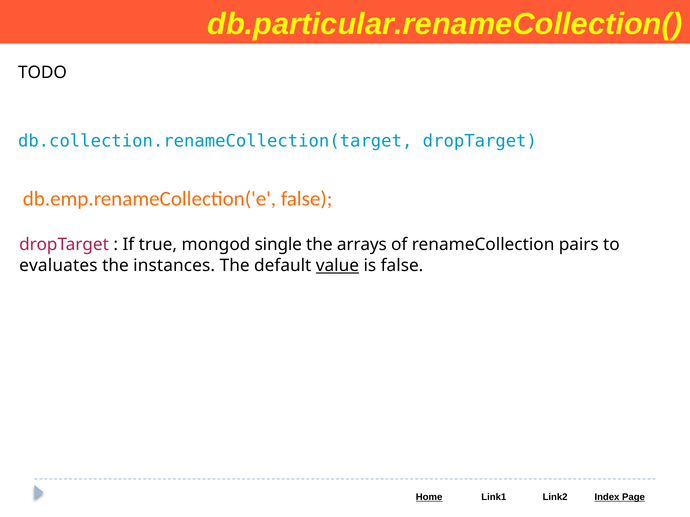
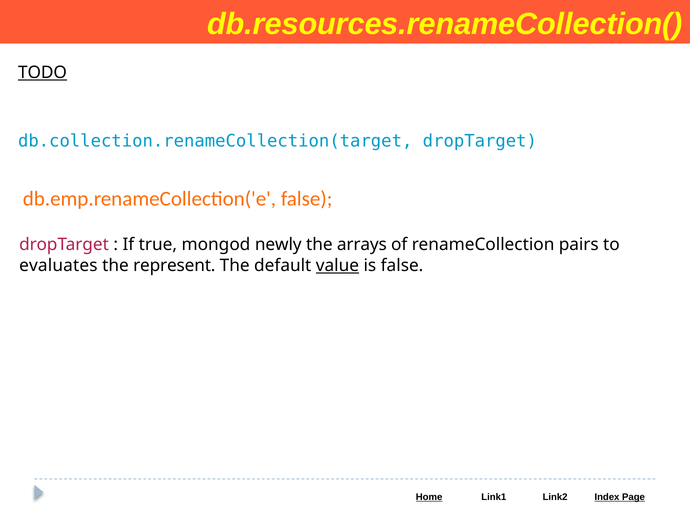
db.particular.renameCollection(: db.particular.renameCollection( -> db.resources.renameCollection(
TODO underline: none -> present
single: single -> newly
instances: instances -> represent
